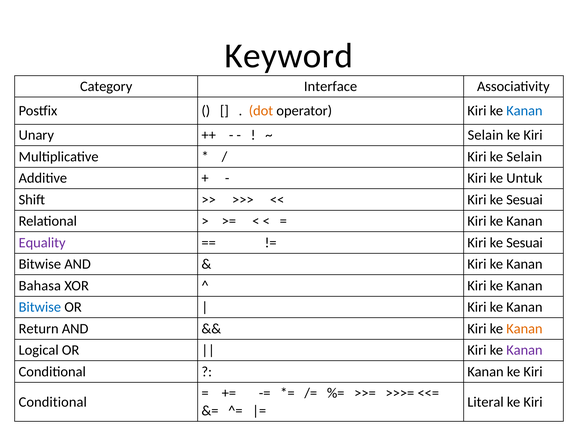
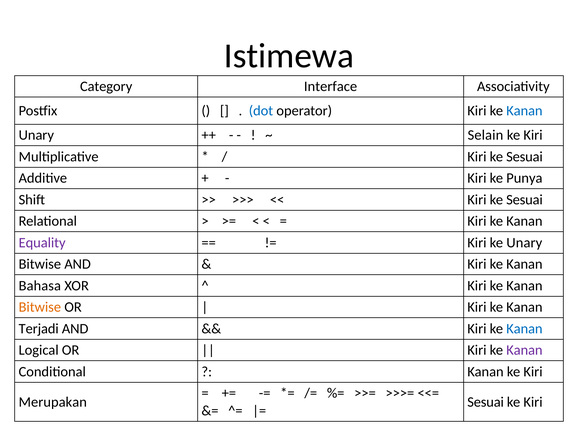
Keyword: Keyword -> Istimewa
dot colour: orange -> blue
Selain at (524, 157): Selain -> Sesuai
Untuk: Untuk -> Punya
Sesuai at (524, 243): Sesuai -> Unary
Bitwise at (40, 308) colour: blue -> orange
Return: Return -> Terjadi
Kanan at (524, 329) colour: orange -> blue
Conditional at (53, 402): Conditional -> Merupakan
Literal at (486, 402): Literal -> Sesuai
